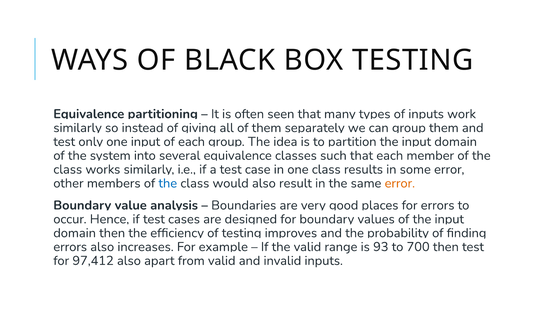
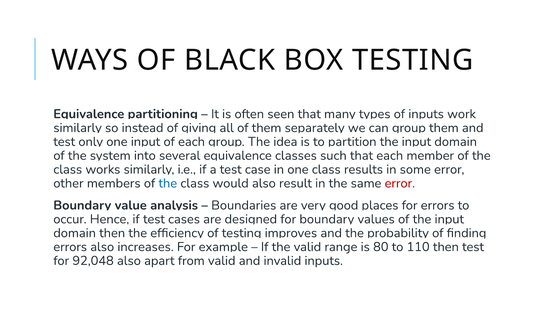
error at (400, 183) colour: orange -> red
93: 93 -> 80
700: 700 -> 110
97,412: 97,412 -> 92,048
